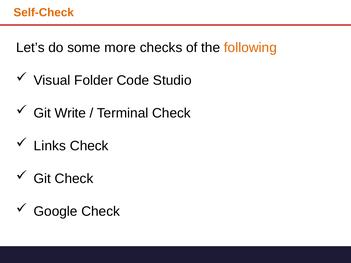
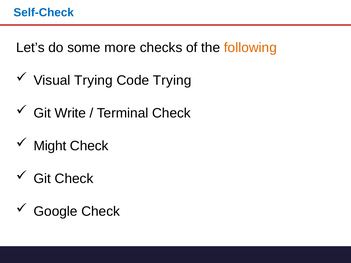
Self-Check colour: orange -> blue
Visual Folder: Folder -> Trying
Code Studio: Studio -> Trying
Links: Links -> Might
